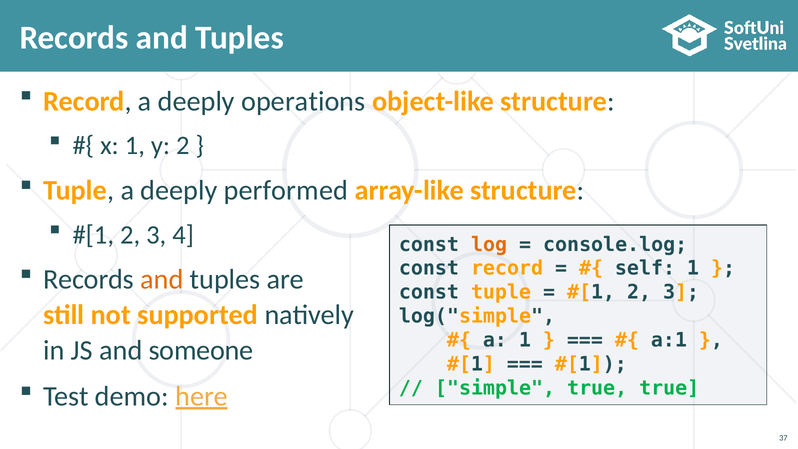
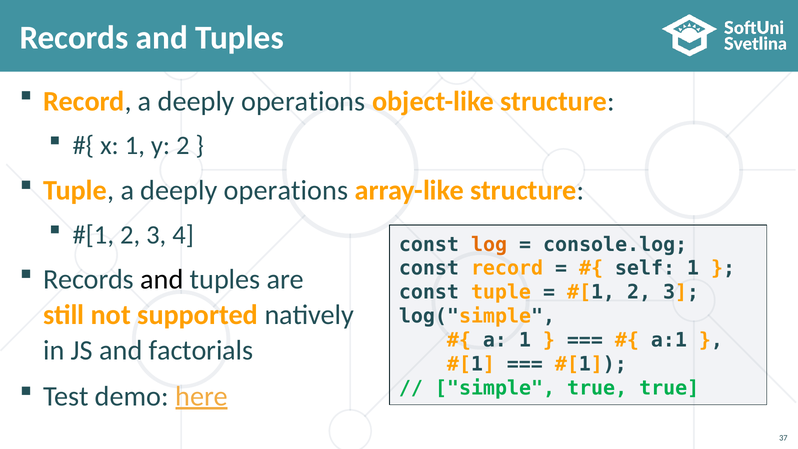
Tuple a deeply performed: performed -> operations
and at (162, 279) colour: orange -> black
someone: someone -> factorials
